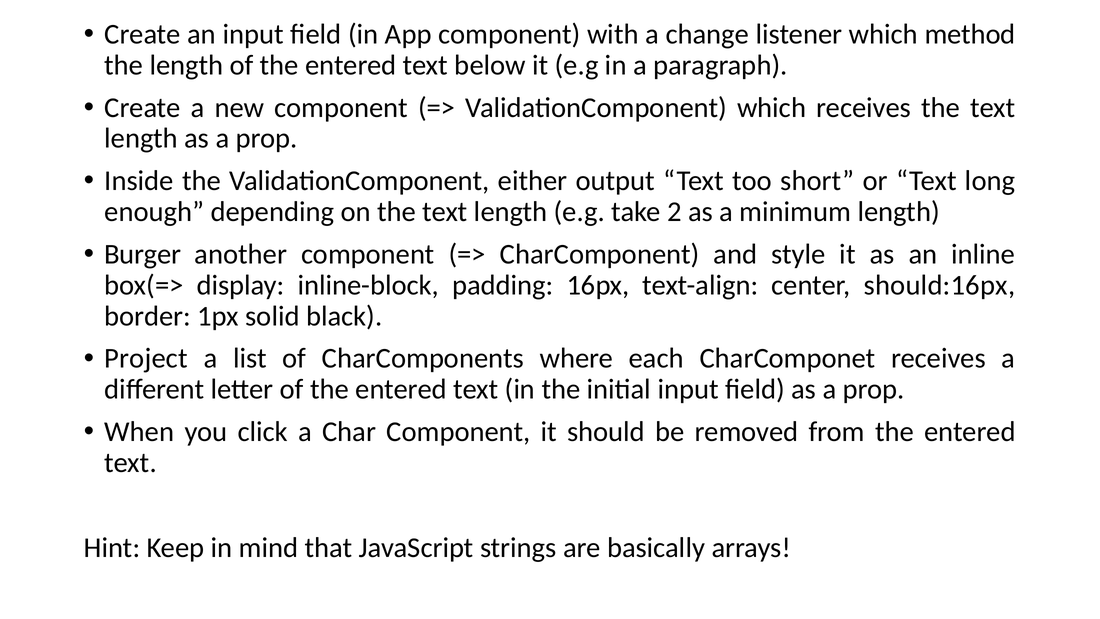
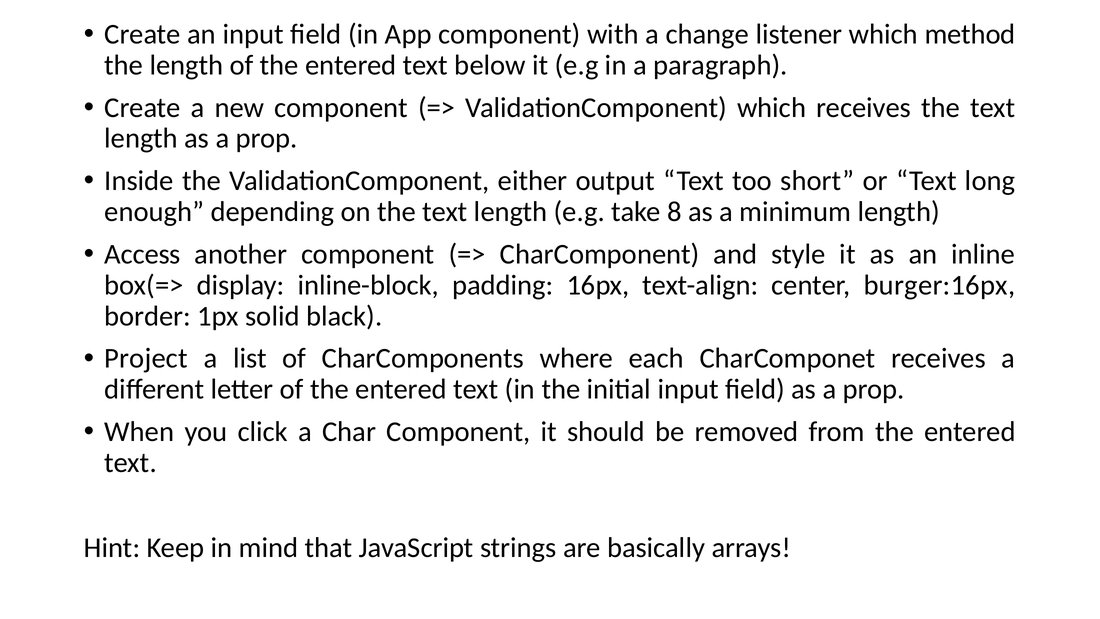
2: 2 -> 8
Burger: Burger -> Access
should:16px: should:16px -> burger:16px
